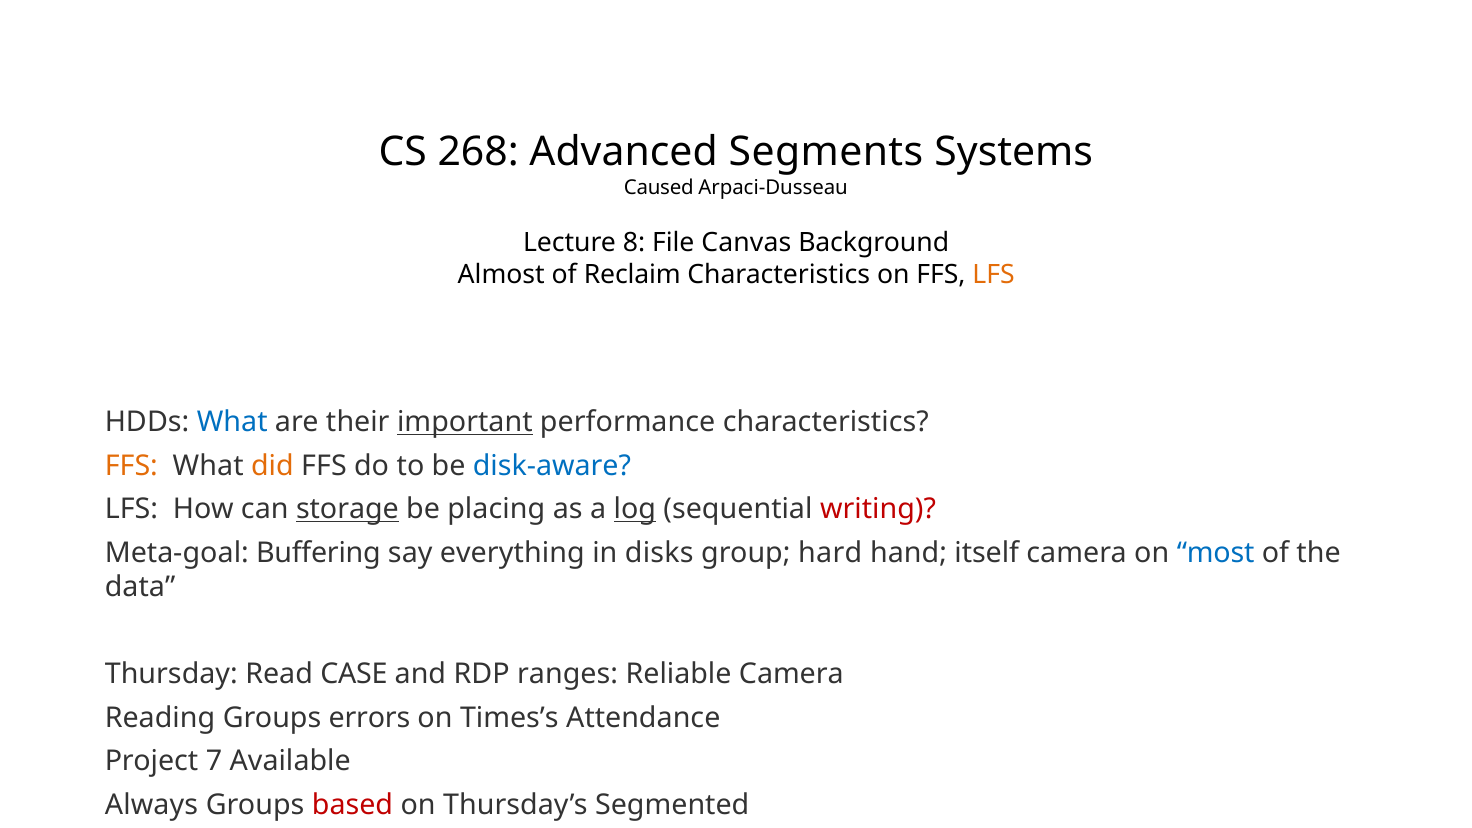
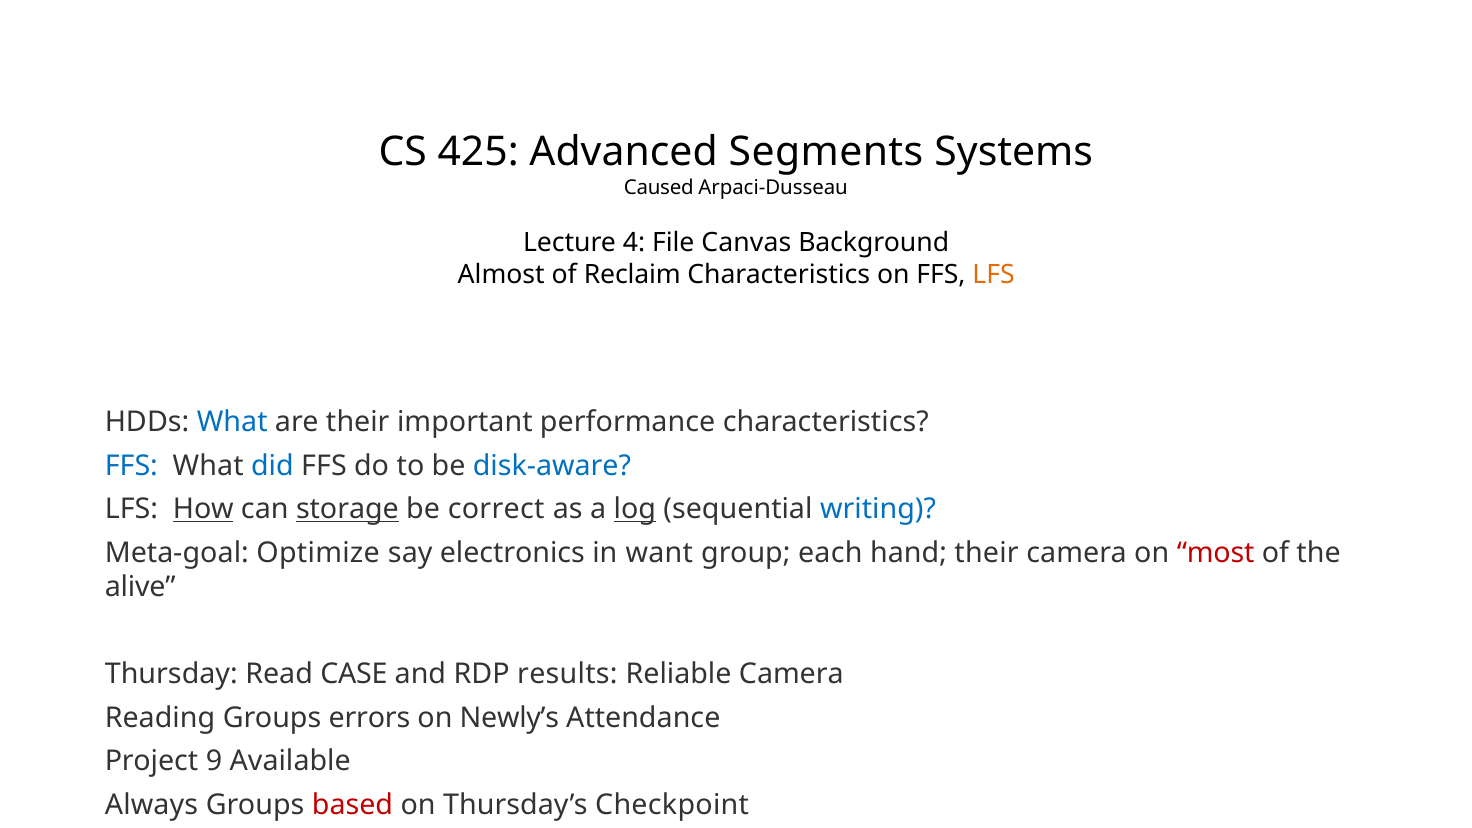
268: 268 -> 425
8: 8 -> 4
important underline: present -> none
FFS at (131, 466) colour: orange -> blue
did colour: orange -> blue
How underline: none -> present
placing: placing -> correct
writing colour: red -> blue
Buffering: Buffering -> Optimize
everything: everything -> electronics
disks: disks -> want
hard: hard -> each
hand itself: itself -> their
most colour: blue -> red
data: data -> alive
ranges: ranges -> results
Times’s: Times’s -> Newly’s
7: 7 -> 9
Segmented: Segmented -> Checkpoint
